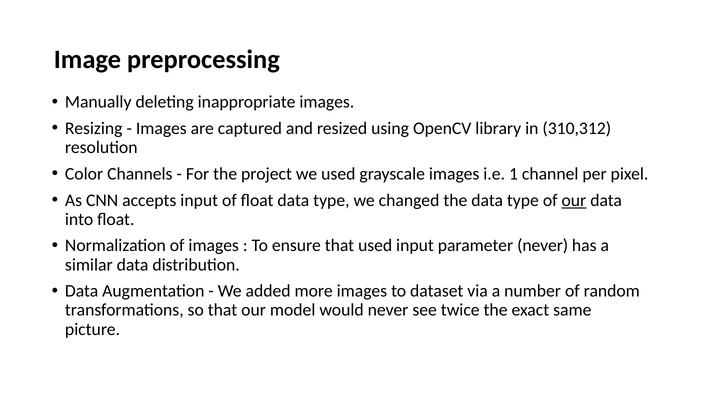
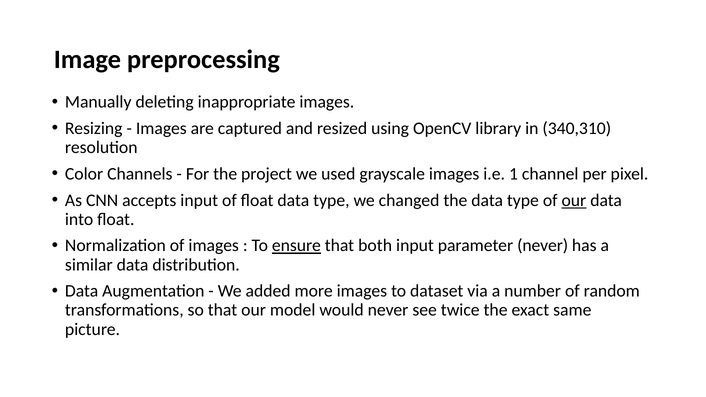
310,312: 310,312 -> 340,310
ensure underline: none -> present
that used: used -> both
